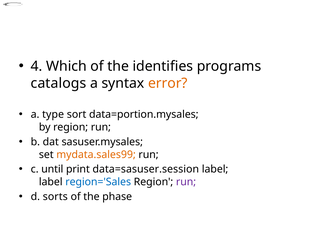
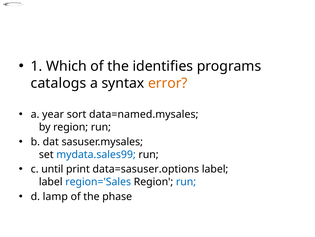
4: 4 -> 1
type: type -> year
data=portion.mysales: data=portion.mysales -> data=named.mysales
mydata.sales99 colour: orange -> blue
data=sasuser.session: data=sasuser.session -> data=sasuser.options
run at (186, 181) colour: purple -> blue
sorts: sorts -> lamp
